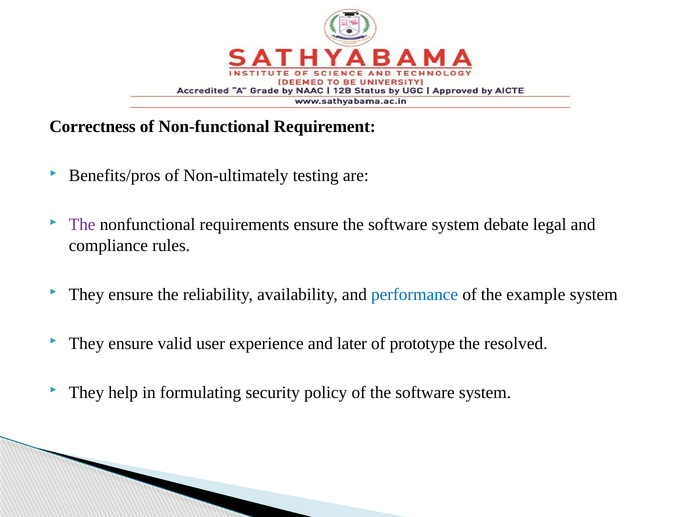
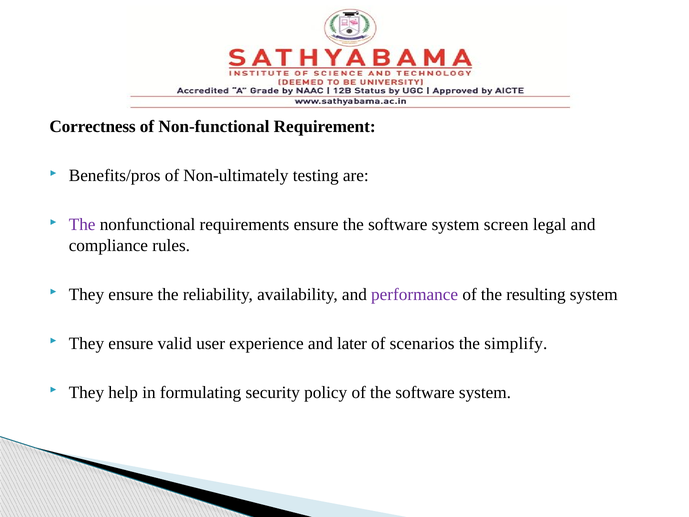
debate: debate -> screen
performance colour: blue -> purple
example: example -> resulting
prototype: prototype -> scenarios
resolved: resolved -> simplify
